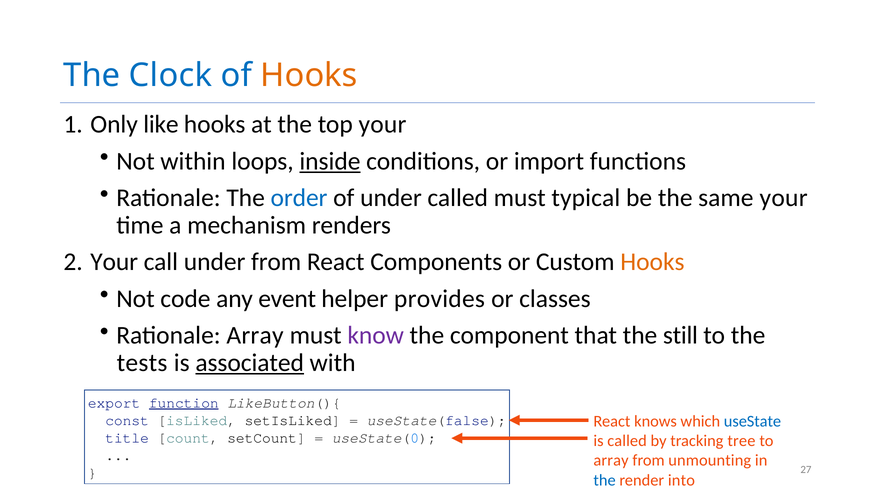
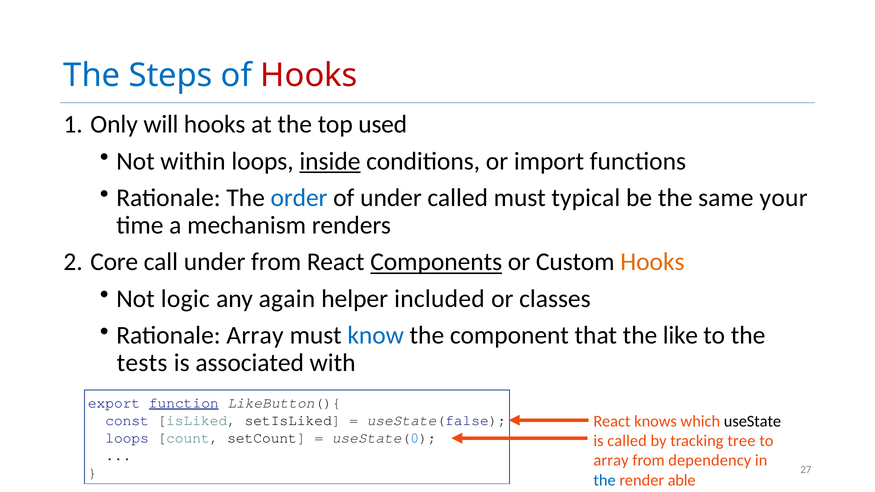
Clock: Clock -> Steps
Hooks at (309, 75) colour: orange -> red
like: like -> will
top your: your -> used
Your at (114, 262): Your -> Core
Components underline: none -> present
code: code -> logic
event: event -> again
provides: provides -> included
know colour: purple -> blue
still: still -> like
associated underline: present -> none
useState colour: blue -> black
title at (127, 438): title -> loops
unmounting: unmounting -> dependency
into: into -> able
